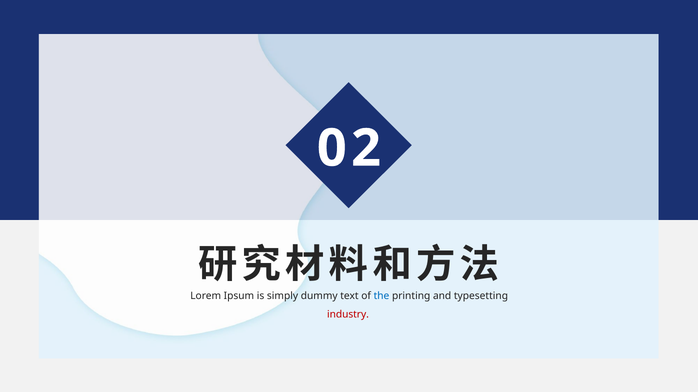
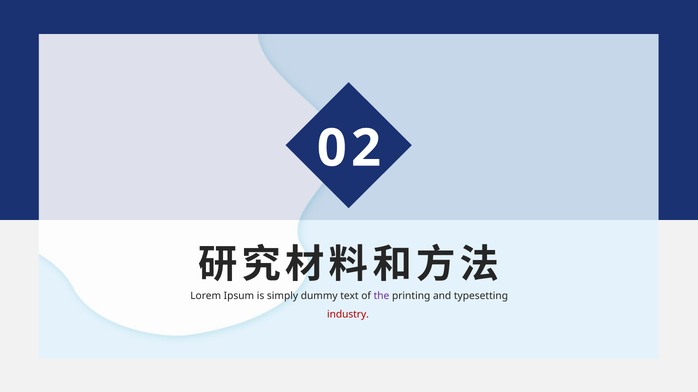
the colour: blue -> purple
